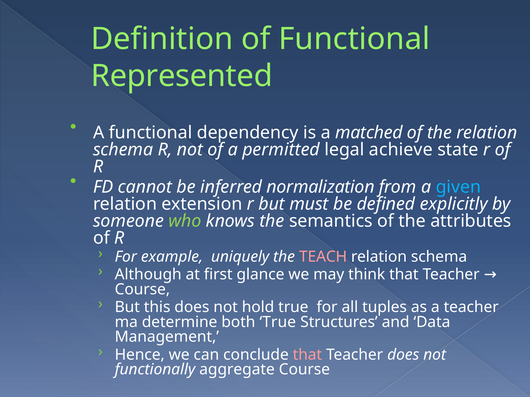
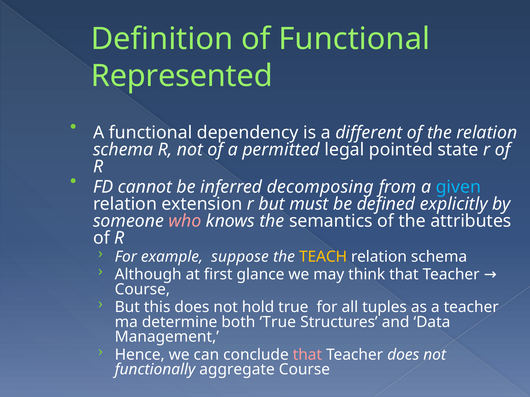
matched: matched -> different
achieve: achieve -> pointed
normalization: normalization -> decomposing
who colour: light green -> pink
uniquely: uniquely -> suppose
TEACH colour: pink -> yellow
